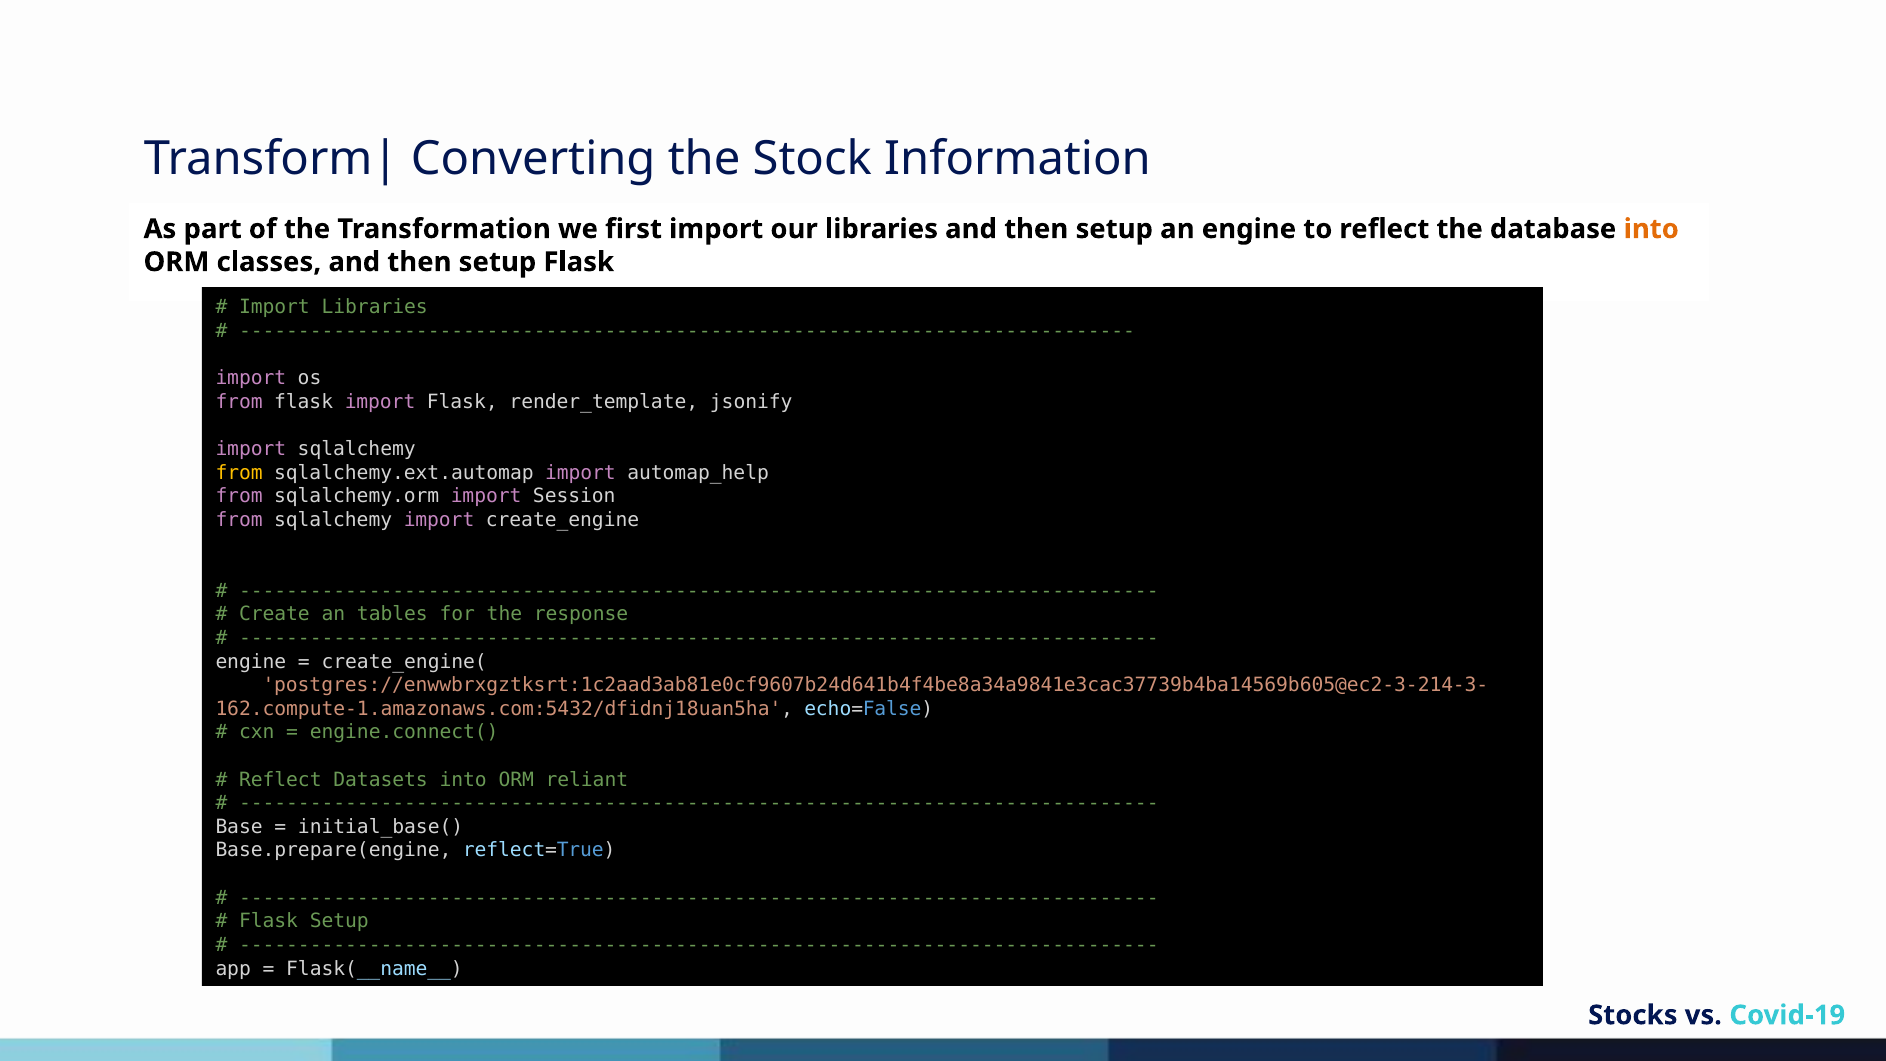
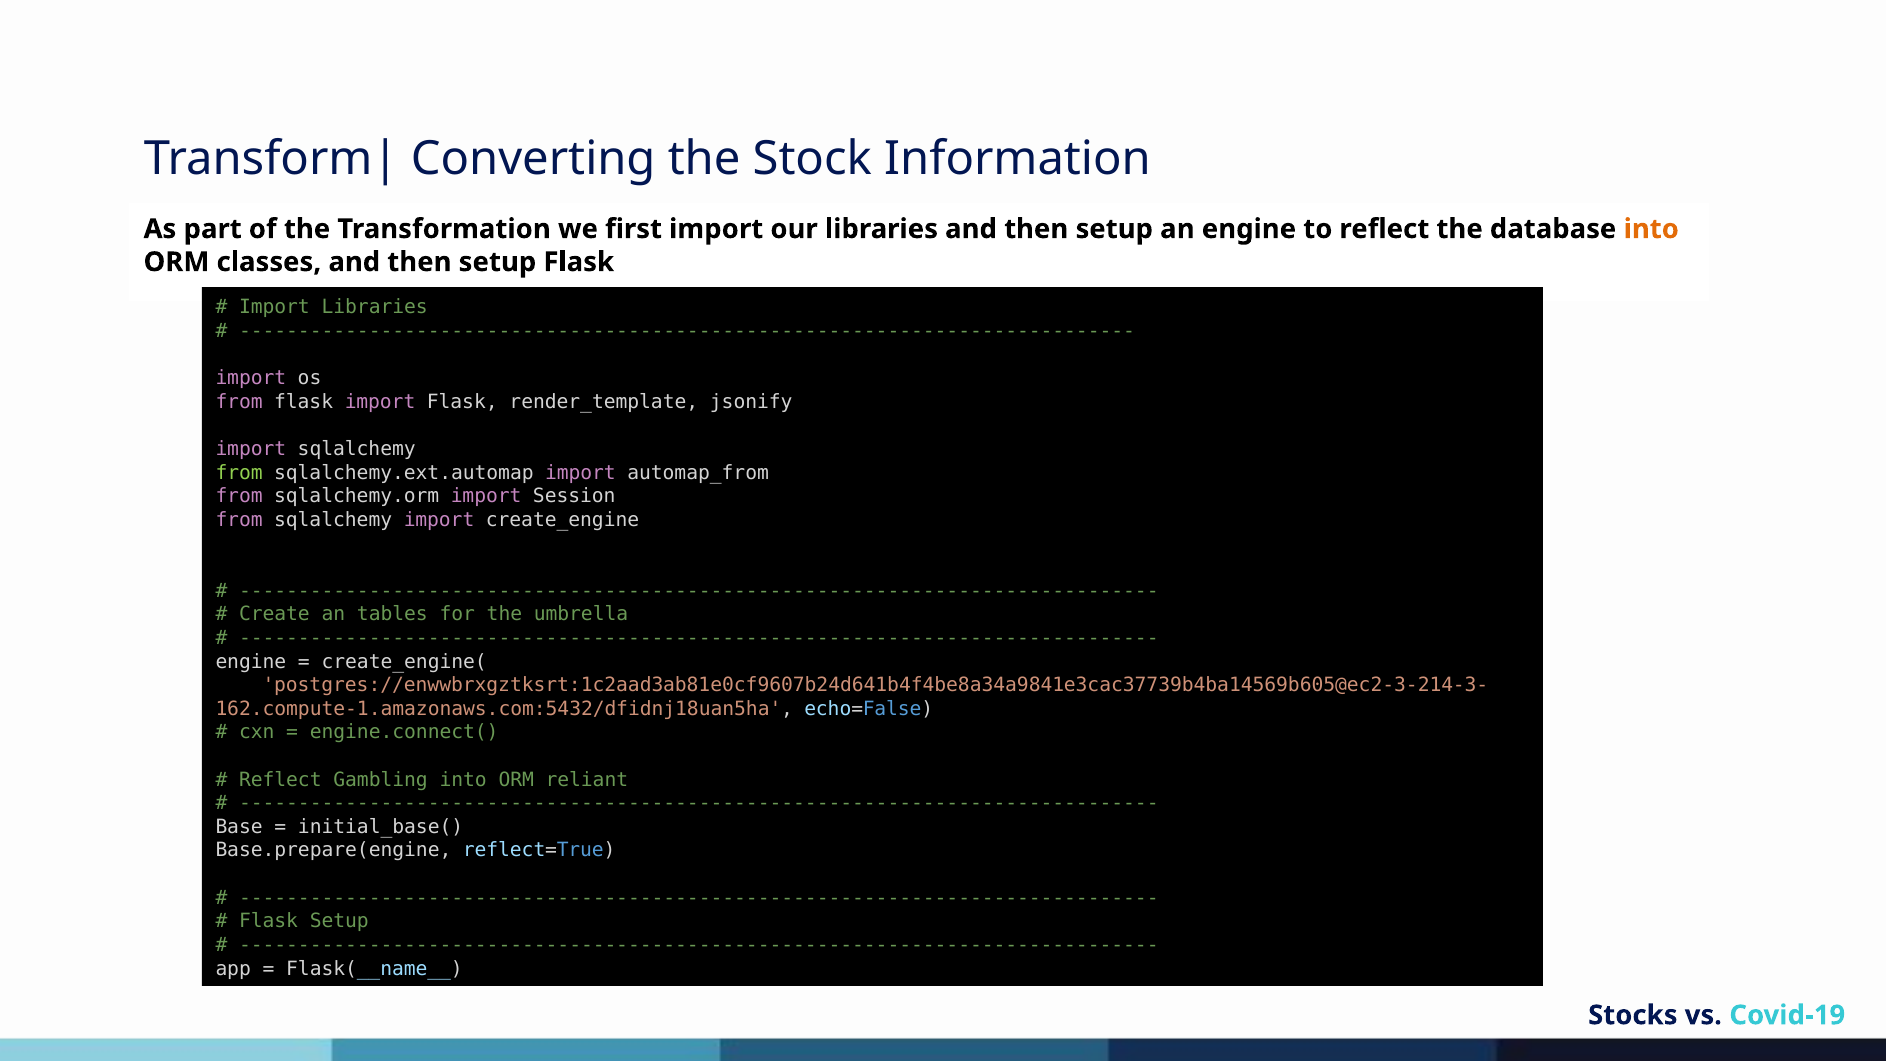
from at (239, 473) colour: yellow -> light green
automap_help: automap_help -> automap_from
response: response -> umbrella
Datasets: Datasets -> Gambling
